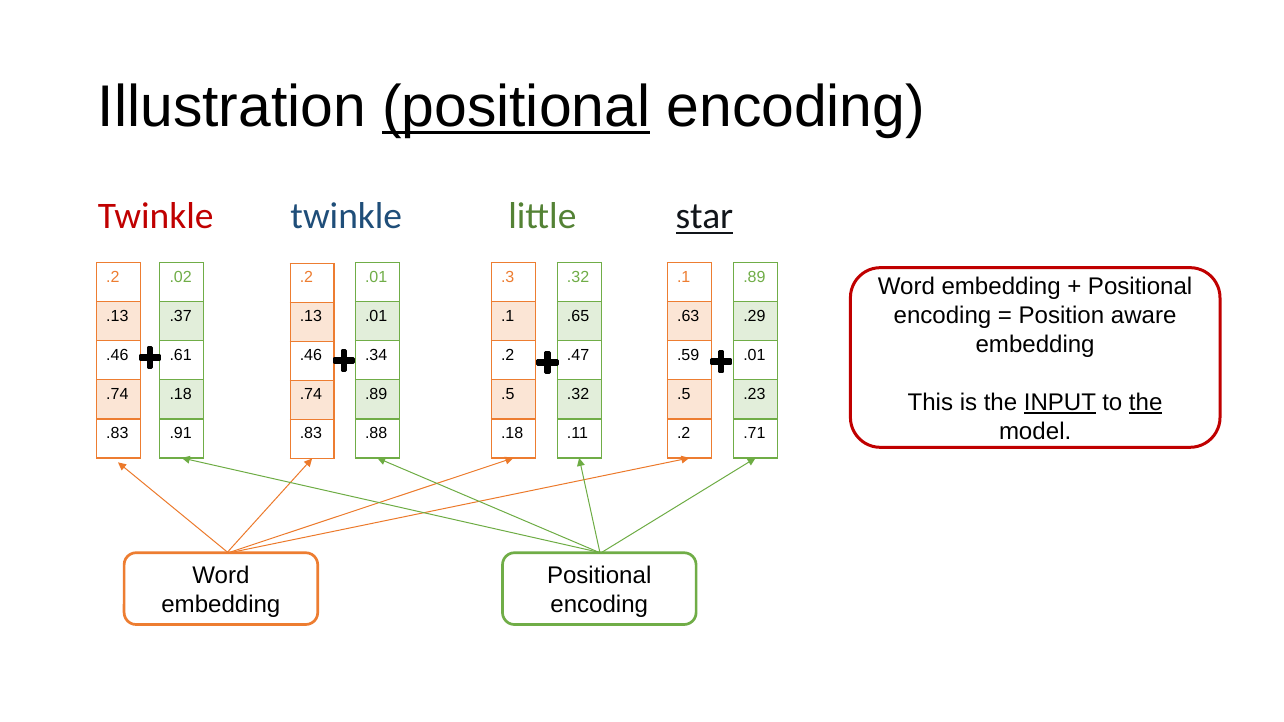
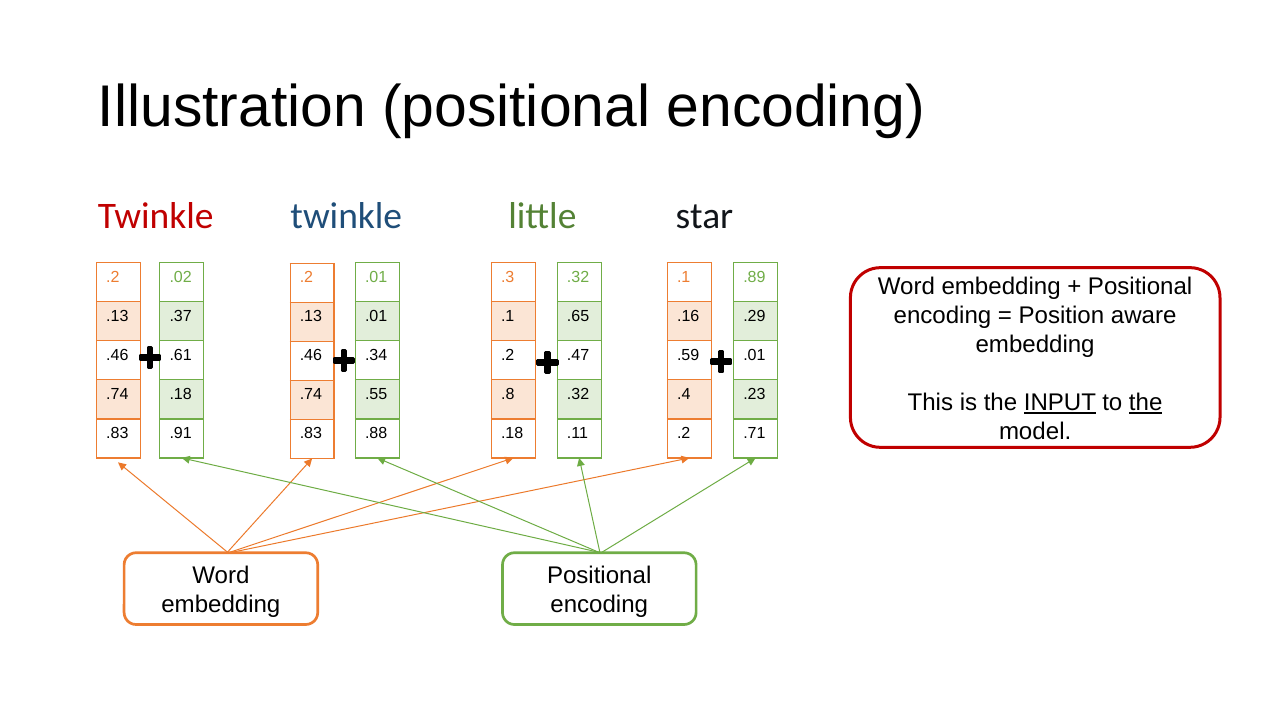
positional at (516, 107) underline: present -> none
star underline: present -> none
.63: .63 -> .16
.89 at (376, 394): .89 -> .55
.5 at (508, 394): .5 -> .8
.5 at (684, 394): .5 -> .4
